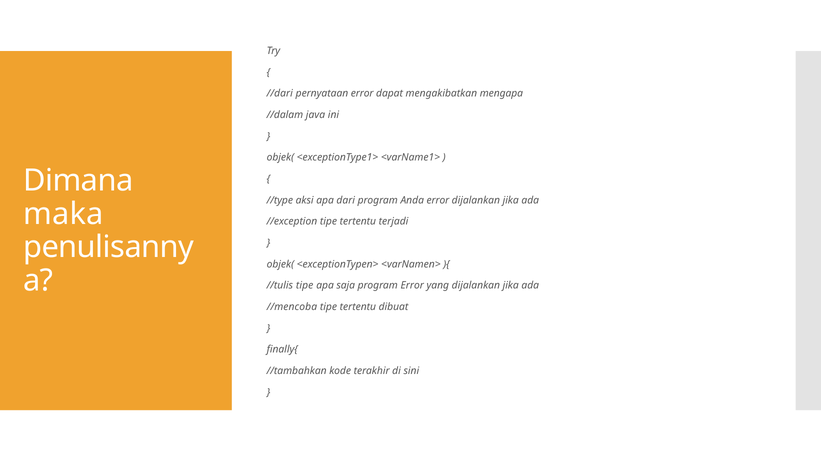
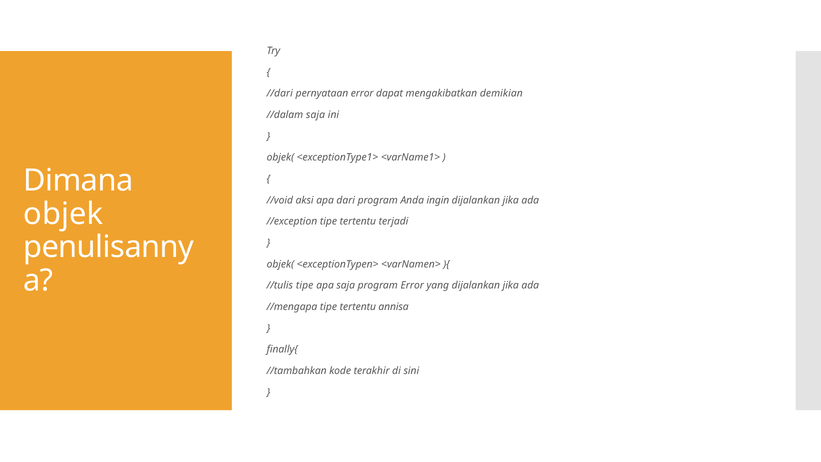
mengapa: mengapa -> demikian
//dalam java: java -> saja
//type: //type -> //void
Anda error: error -> ingin
maka: maka -> objek
//mencoba: //mencoba -> //mengapa
dibuat: dibuat -> annisa
